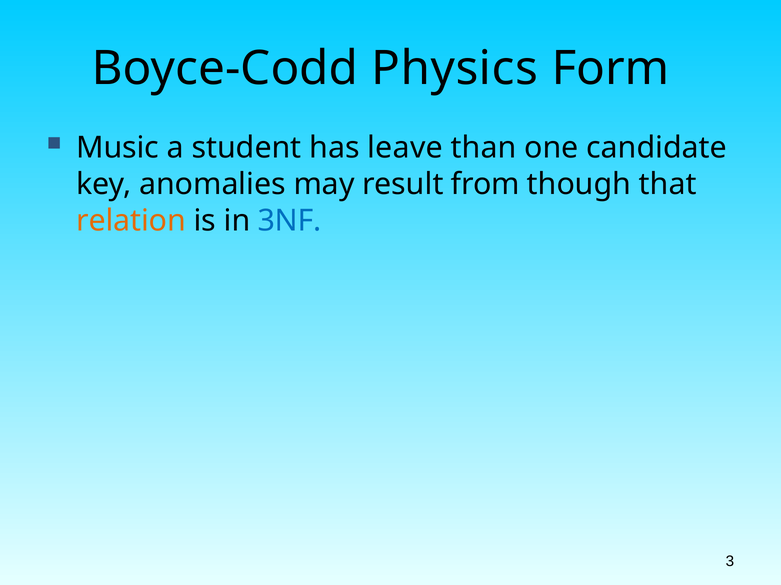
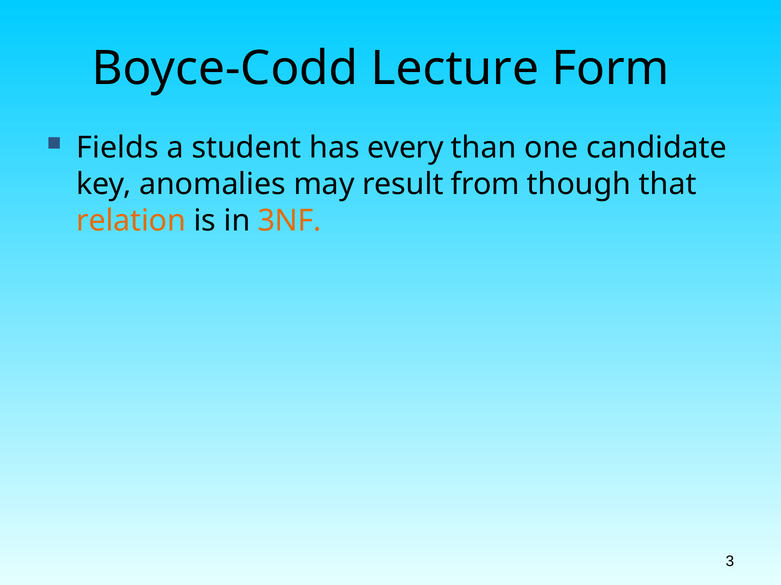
Physics: Physics -> Lecture
Music: Music -> Fields
leave: leave -> every
3NF colour: blue -> orange
